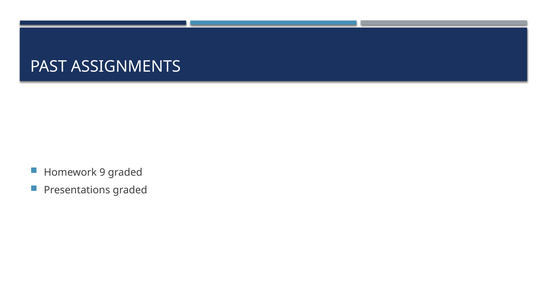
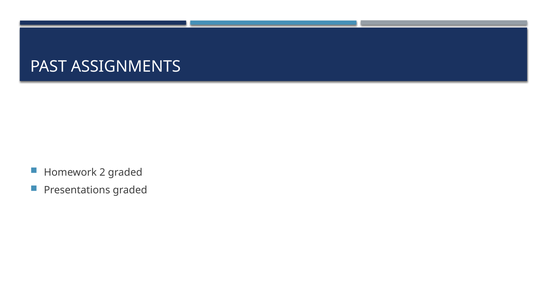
9: 9 -> 2
